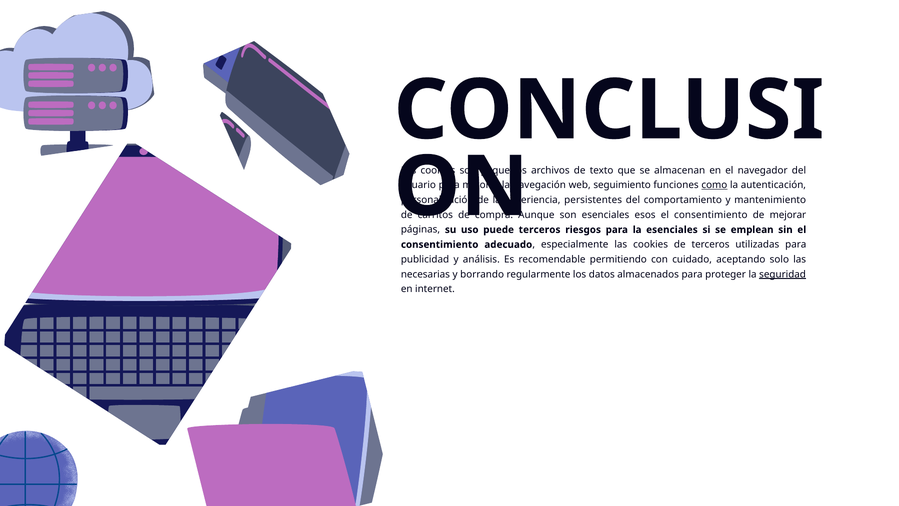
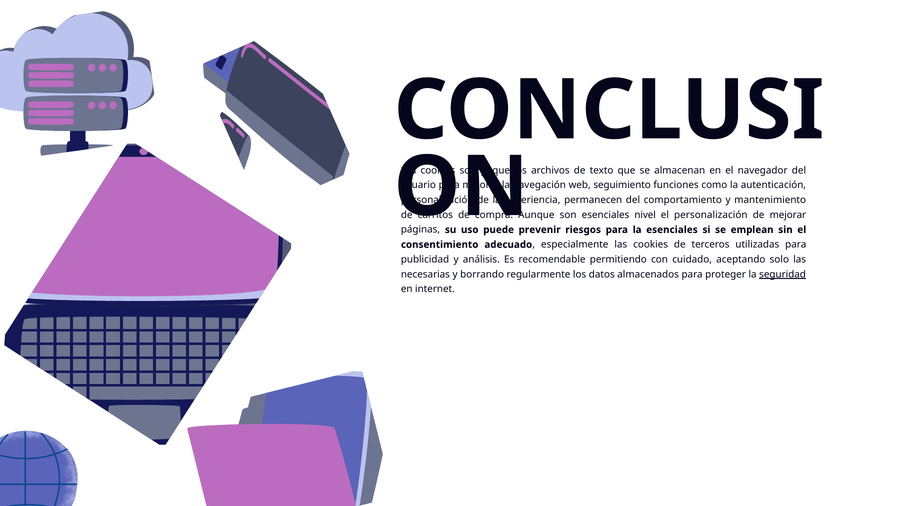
como underline: present -> none
persistentes: persistentes -> permanecen
esos: esos -> nivel
consentimiento at (711, 215): consentimiento -> personalización
terceros at (540, 230): terceros -> prevenir
